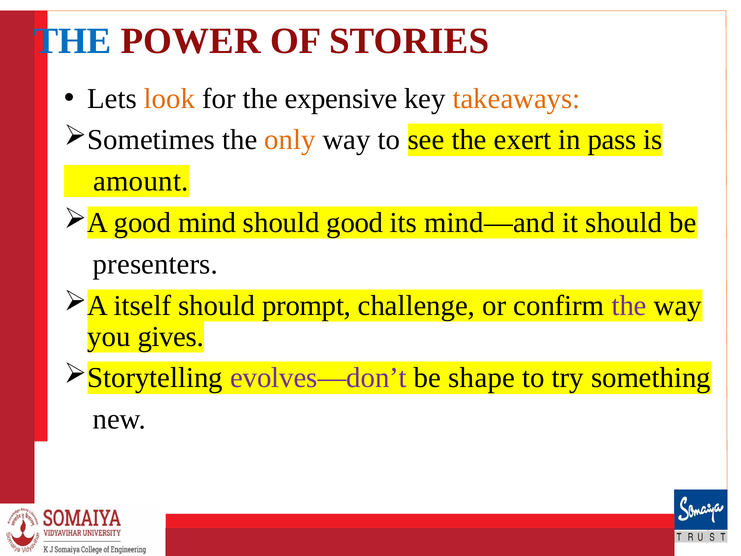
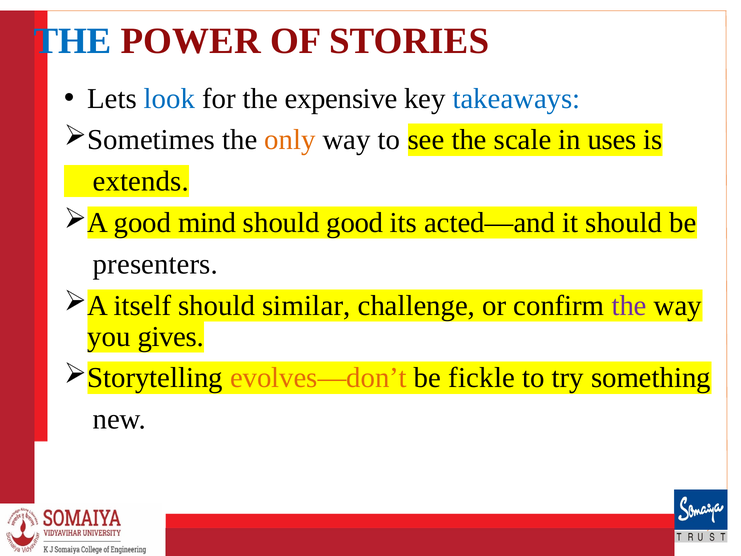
look colour: orange -> blue
takeaways colour: orange -> blue
exert: exert -> scale
pass: pass -> uses
amount: amount -> extends
mind—and: mind—and -> acted—and
prompt: prompt -> similar
evolves—don’t colour: purple -> orange
shape: shape -> fickle
